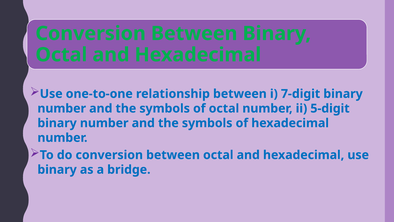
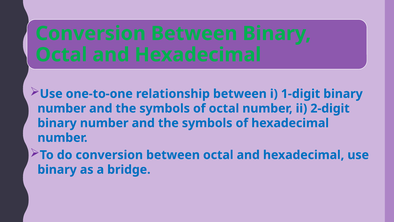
7-digit: 7-digit -> 1-digit
5-digit: 5-digit -> 2-digit
